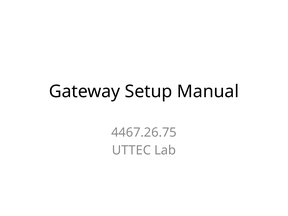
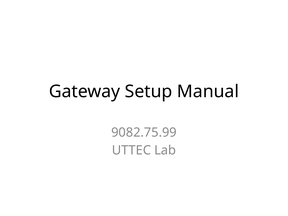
4467.26.75: 4467.26.75 -> 9082.75.99
